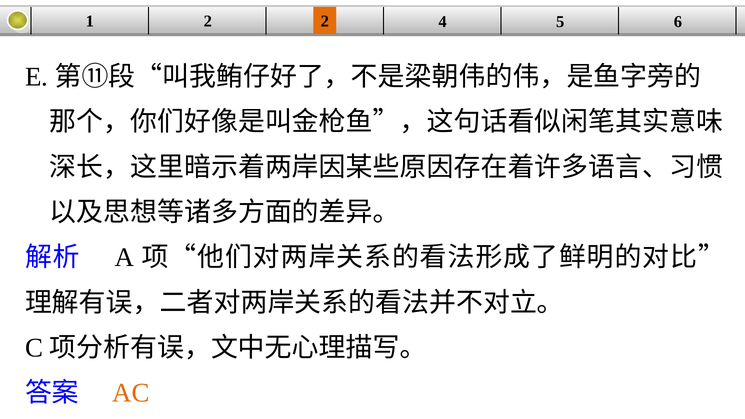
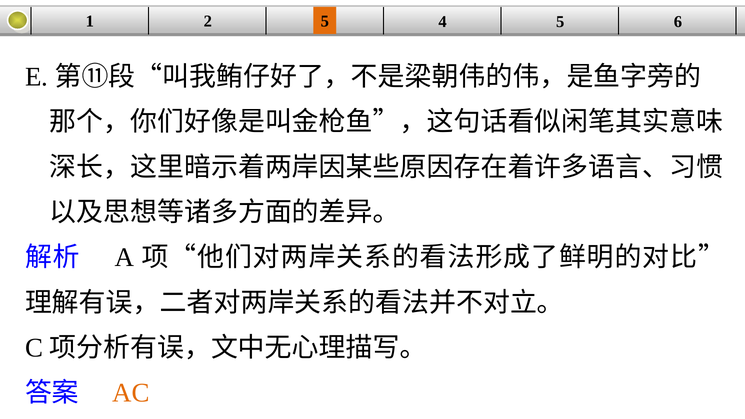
2 2: 2 -> 5
